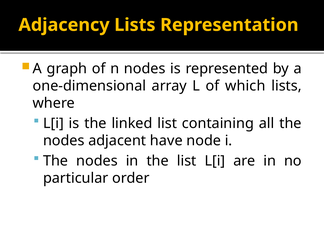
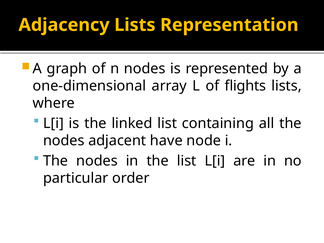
which: which -> flights
